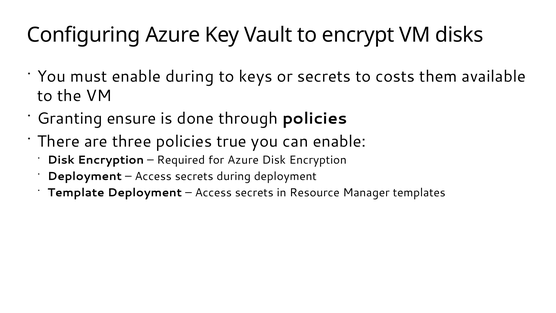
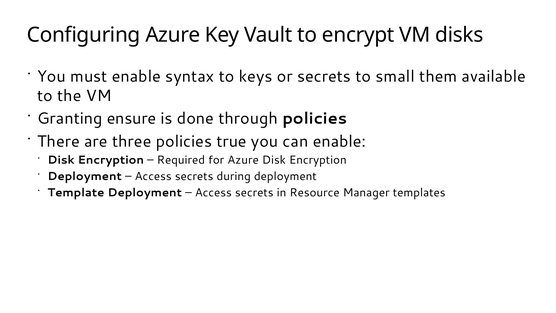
enable during: during -> syntax
costs: costs -> small
